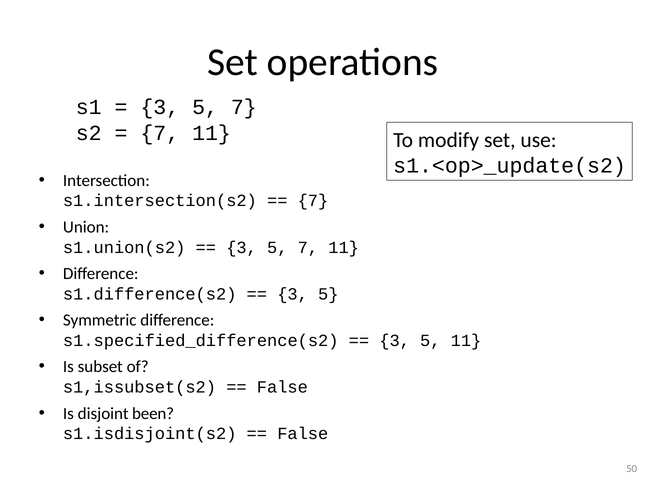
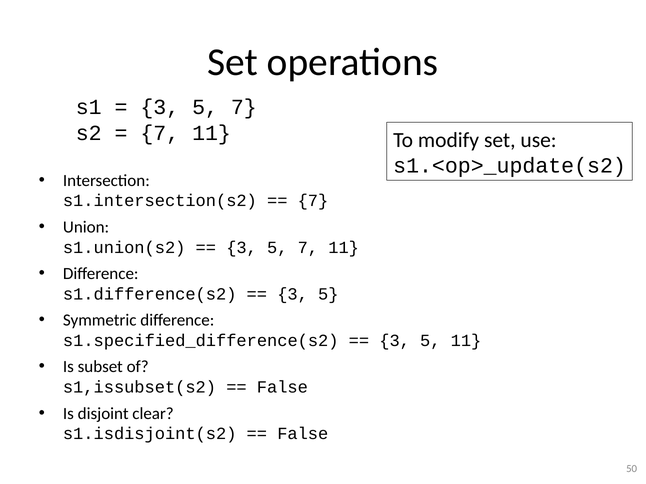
been: been -> clear
